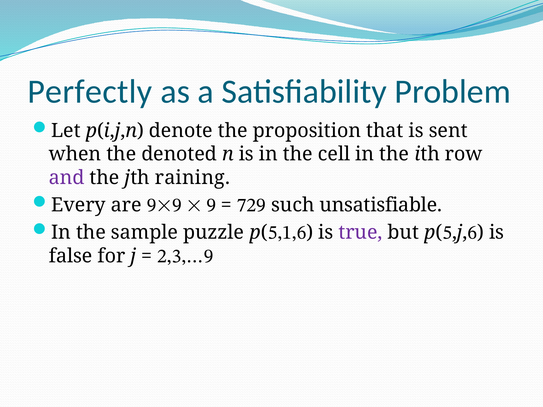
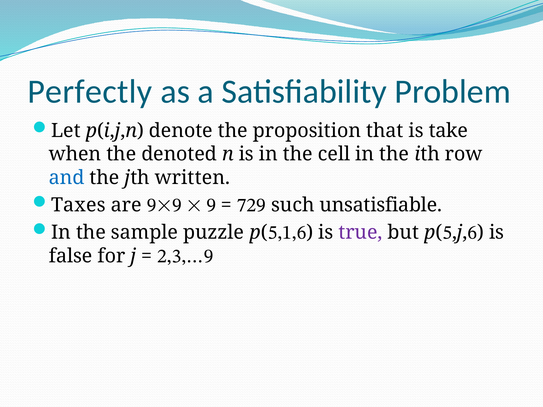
sent: sent -> take
and colour: purple -> blue
raining: raining -> written
Every: Every -> Taxes
